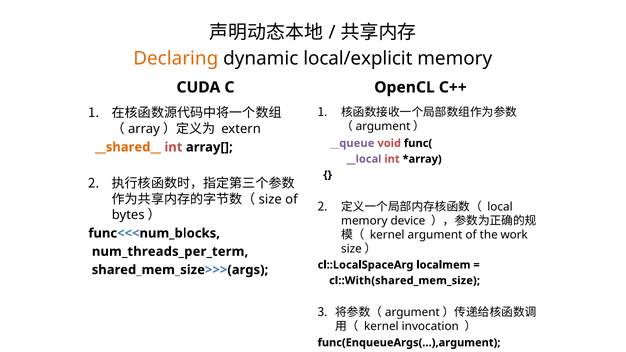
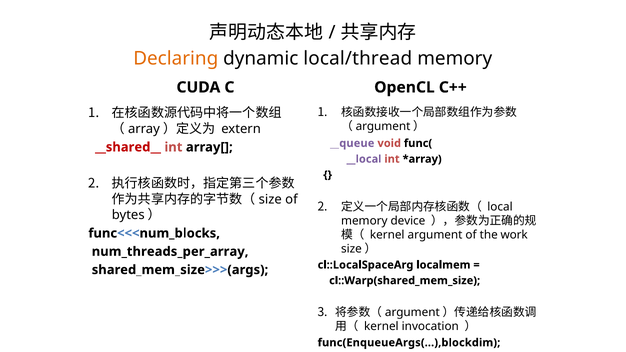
local/explicit: local/explicit -> local/thread
__shared__ colour: orange -> red
num_threads_per_term: num_threads_per_term -> num_threads_per_array
cl::With(shared_mem_size: cl::With(shared_mem_size -> cl::Warp(shared_mem_size
func(EnqueueArgs(…),argument: func(EnqueueArgs(…),argument -> func(EnqueueArgs(…),blockdim
